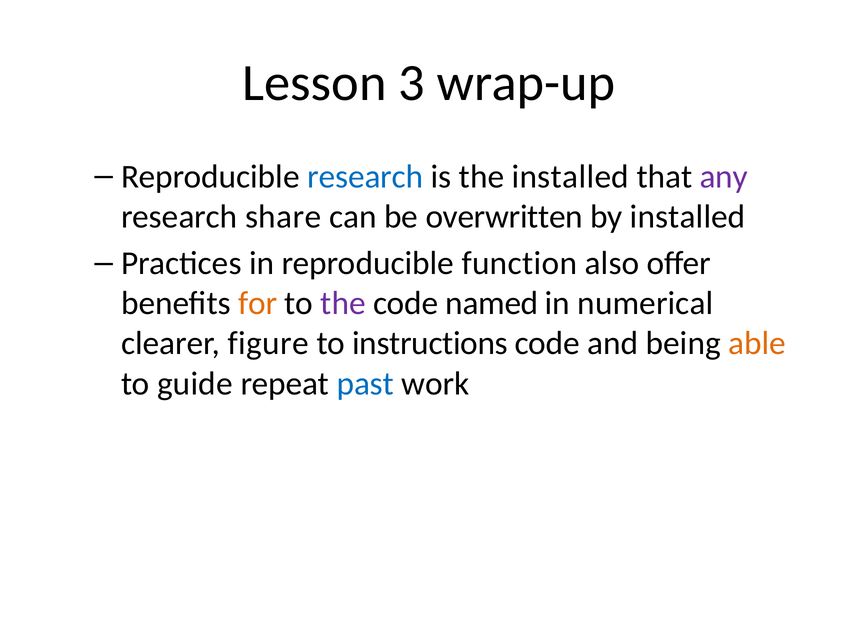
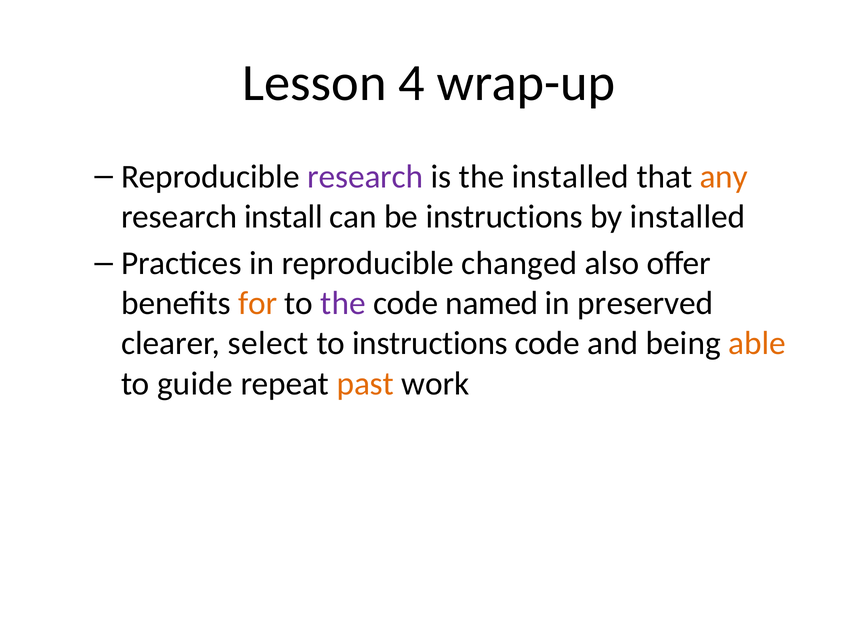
3: 3 -> 4
research at (365, 177) colour: blue -> purple
any colour: purple -> orange
share: share -> install
be overwritten: overwritten -> instructions
function: function -> changed
numerical: numerical -> preserved
figure: figure -> select
past colour: blue -> orange
